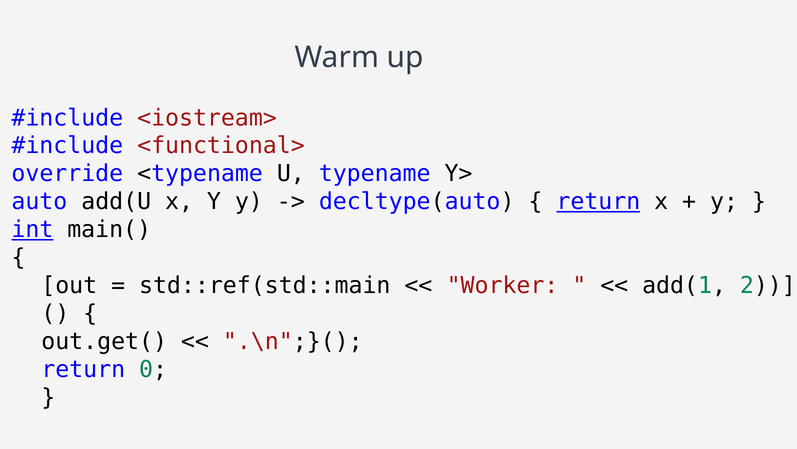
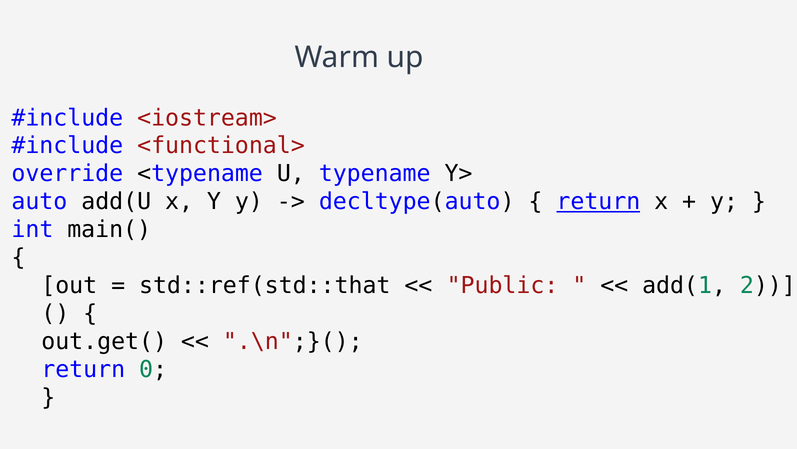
int underline: present -> none
std::ref(std::main: std::ref(std::main -> std::ref(std::that
Worker: Worker -> Public
